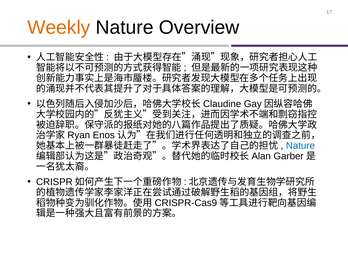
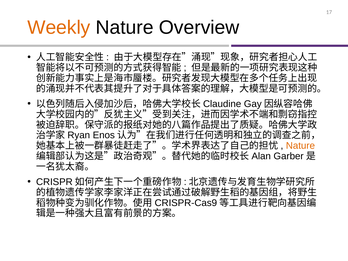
Nature at (300, 146) colour: blue -> orange
